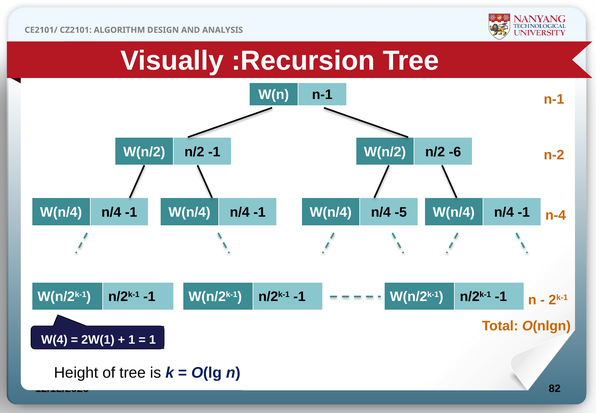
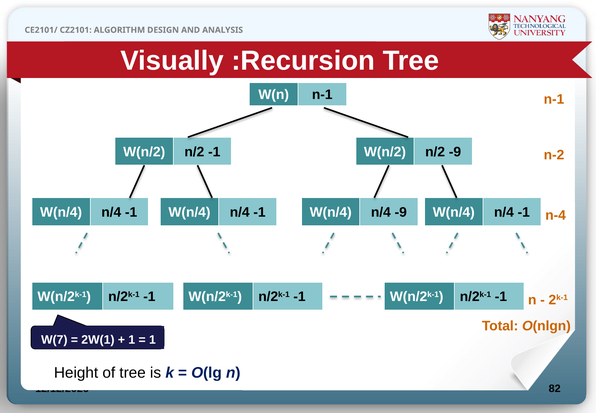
n/2 -6: -6 -> -9
n/4 -5: -5 -> -9
W(4: W(4 -> W(7
